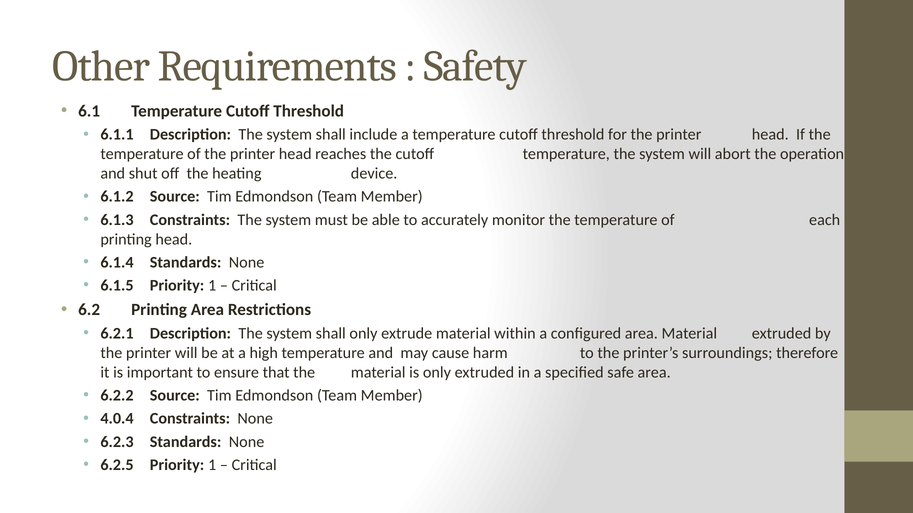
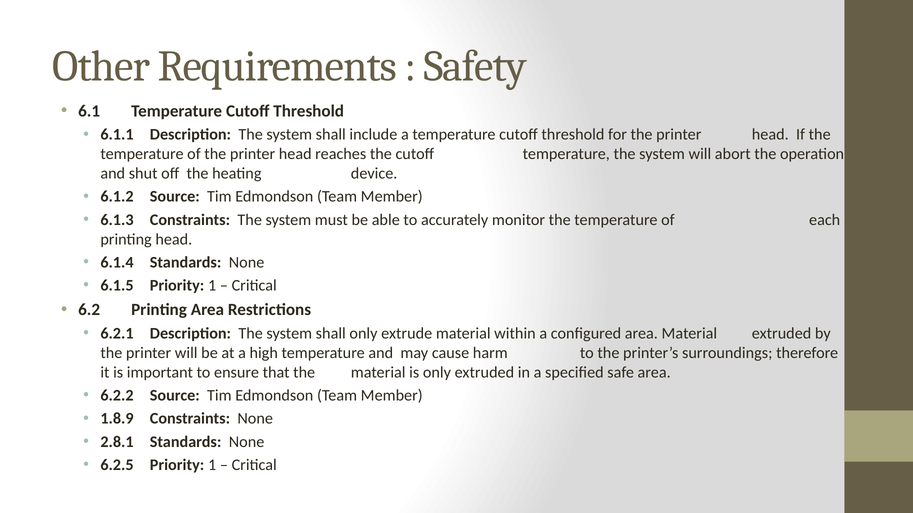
4.0.4: 4.0.4 -> 1.8.9
6.2.3: 6.2.3 -> 2.8.1
